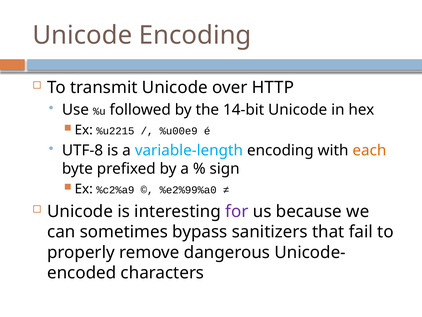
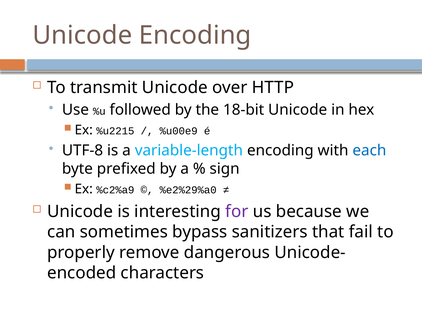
14-bit: 14-bit -> 18-bit
each colour: orange -> blue
%e2%99%a0: %e2%99%a0 -> %e2%29%a0
